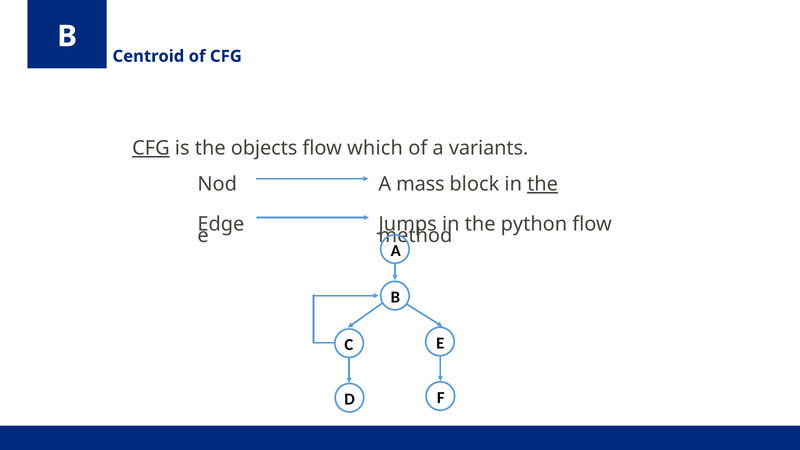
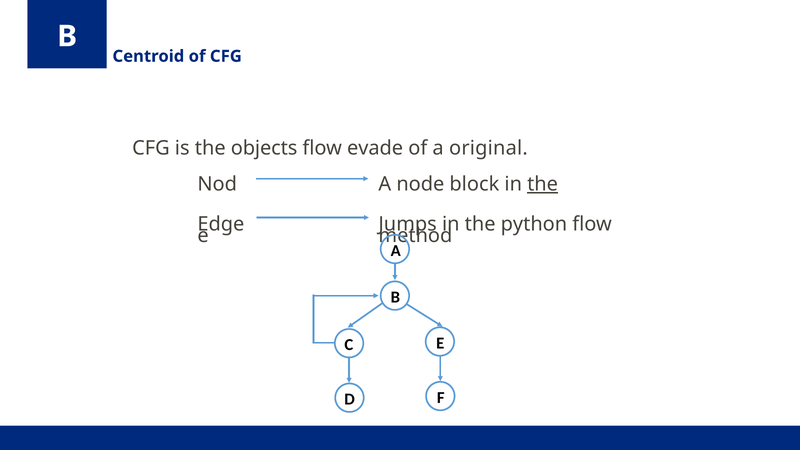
CFG at (151, 148) underline: present -> none
which: which -> evade
variants: variants -> original
mass: mass -> node
